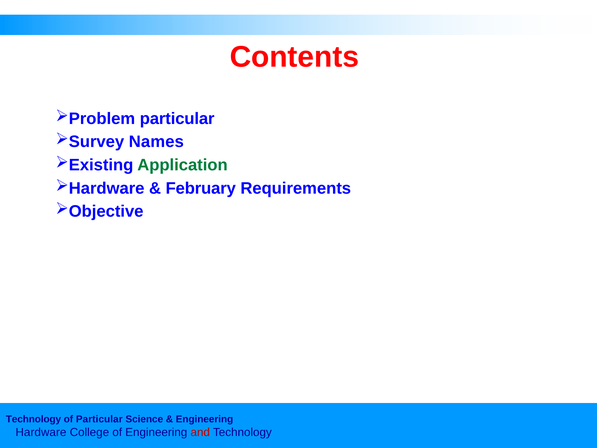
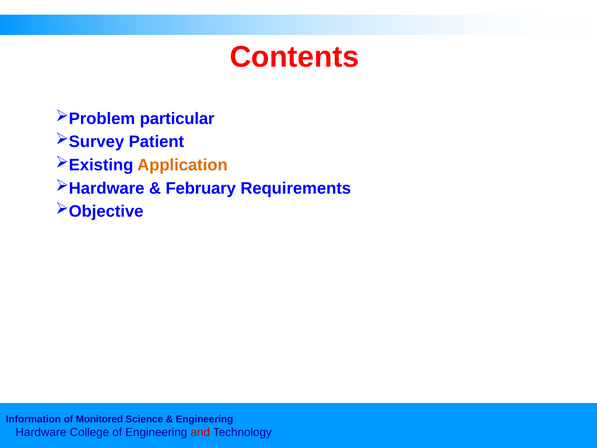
Names: Names -> Patient
Application colour: green -> orange
Technology at (33, 419): Technology -> Information
of Particular: Particular -> Monitored
